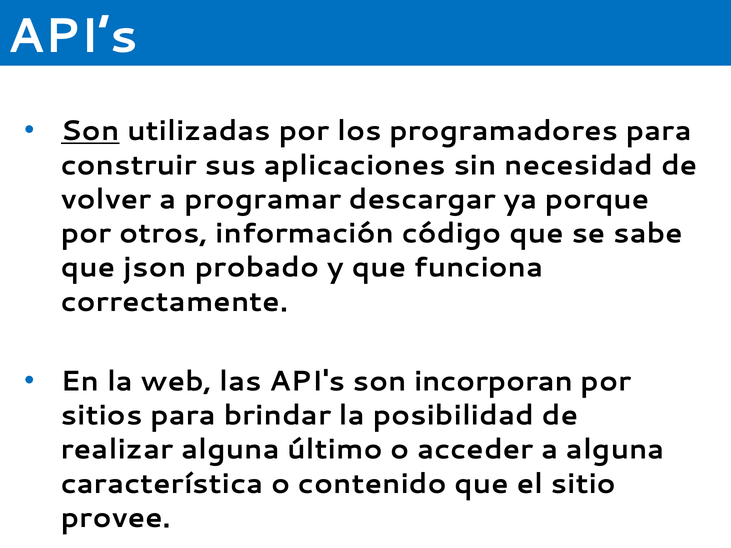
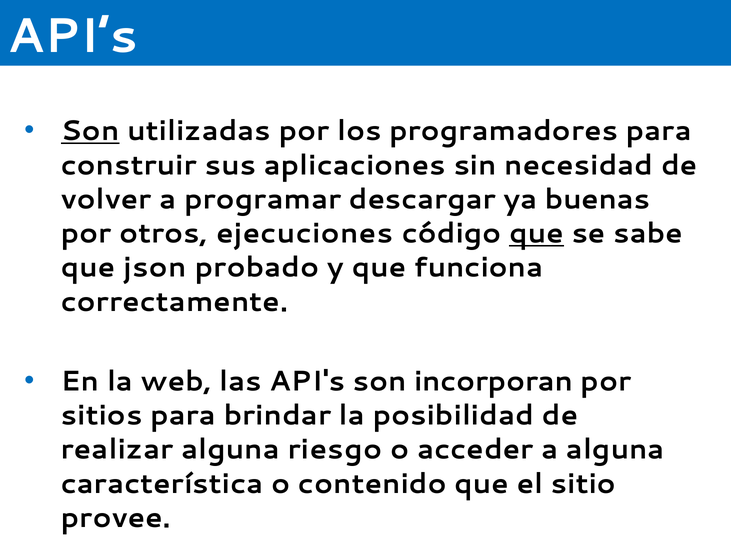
porque: porque -> buenas
información: información -> ejecuciones
que at (537, 234) underline: none -> present
último: último -> riesgo
